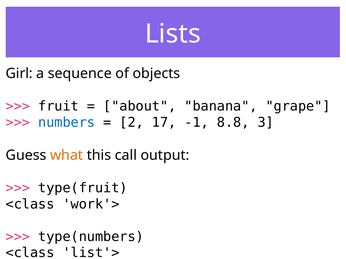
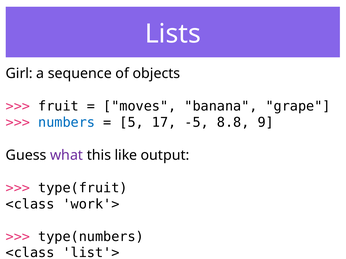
about: about -> moves
2: 2 -> 5
-1: -1 -> -5
3: 3 -> 9
what colour: orange -> purple
call: call -> like
